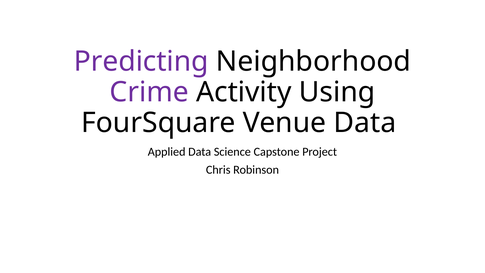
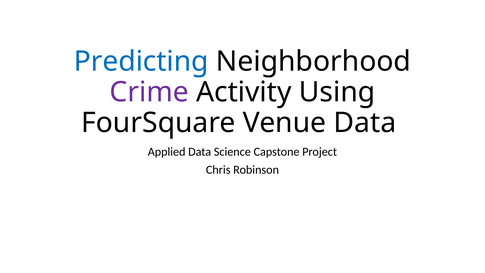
Predicting colour: purple -> blue
